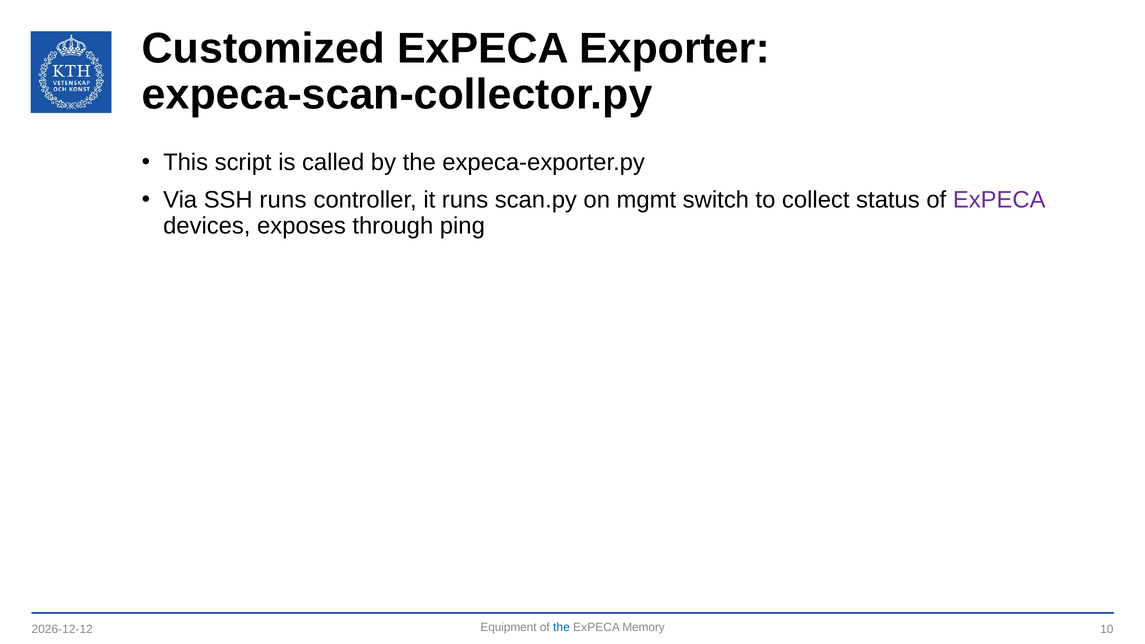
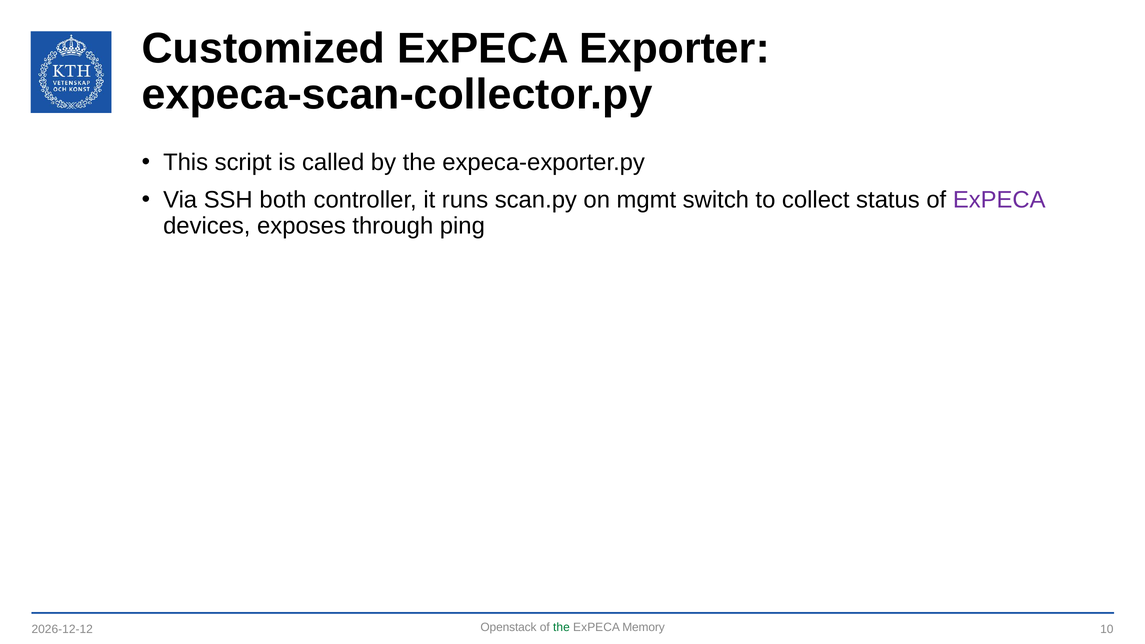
SSH runs: runs -> both
Equipment: Equipment -> Openstack
the at (561, 628) colour: blue -> green
